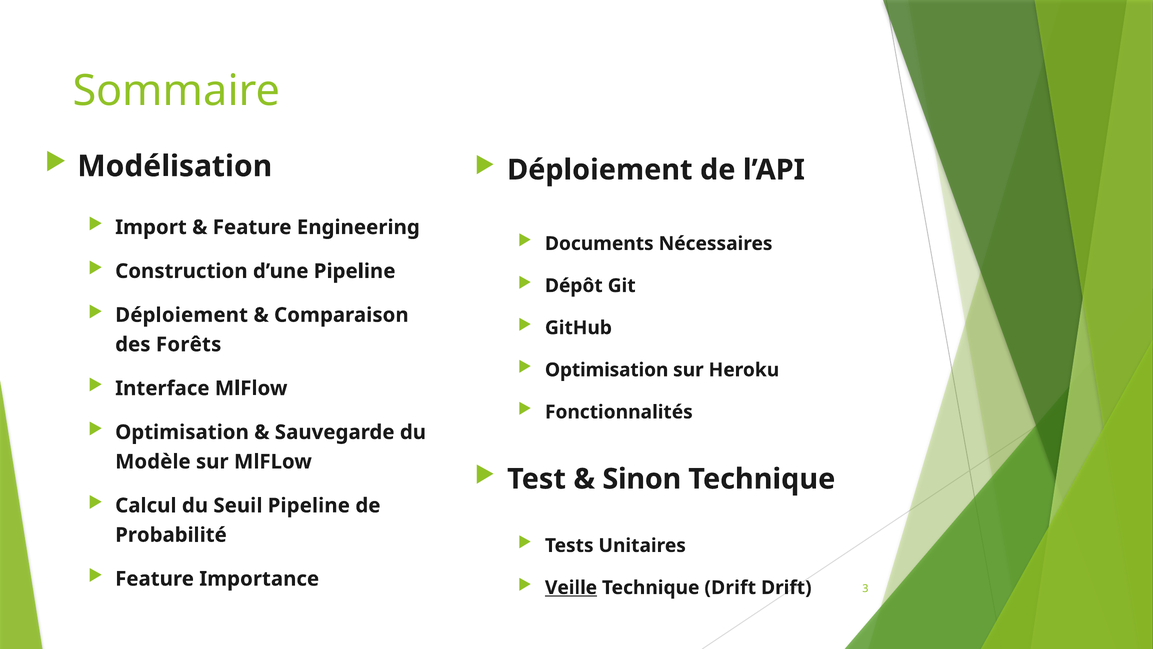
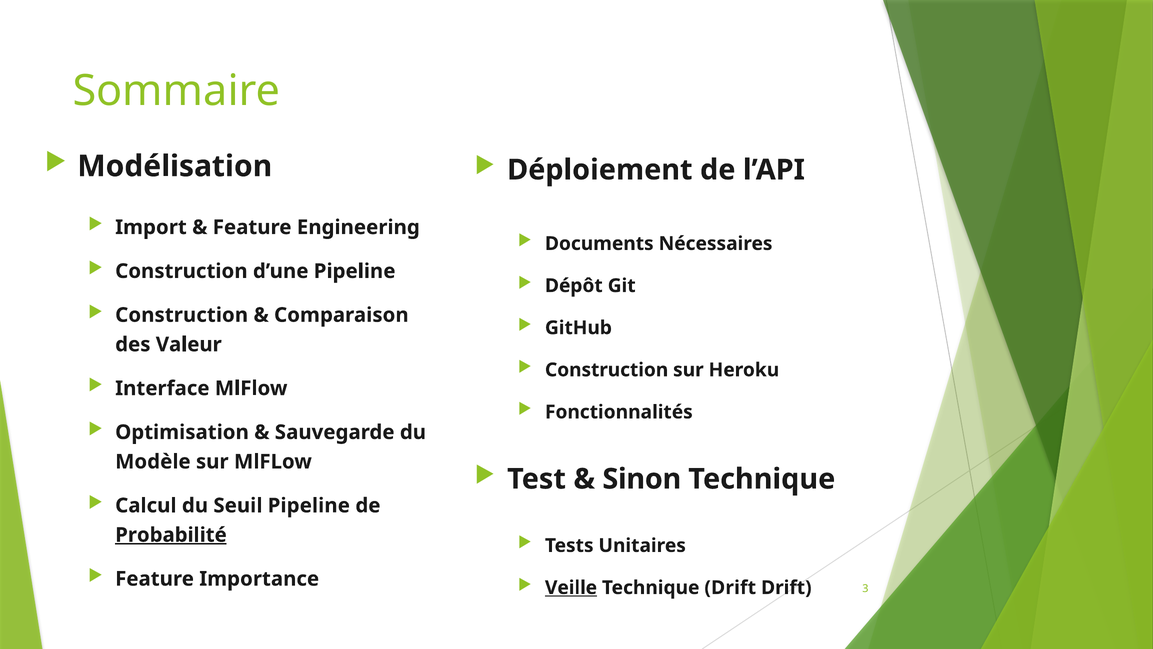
Déploiement at (182, 315): Déploiement -> Construction
Forêts: Forêts -> Valeur
Optimisation at (607, 370): Optimisation -> Construction
Probabilité underline: none -> present
